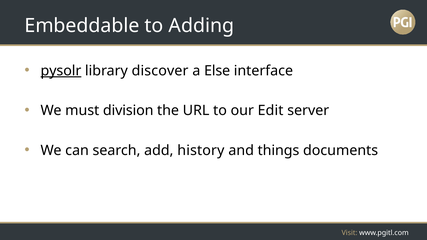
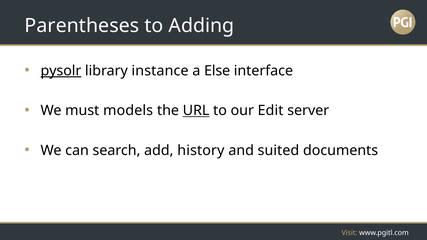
Embeddable: Embeddable -> Parentheses
discover: discover -> instance
division: division -> models
URL underline: none -> present
things: things -> suited
